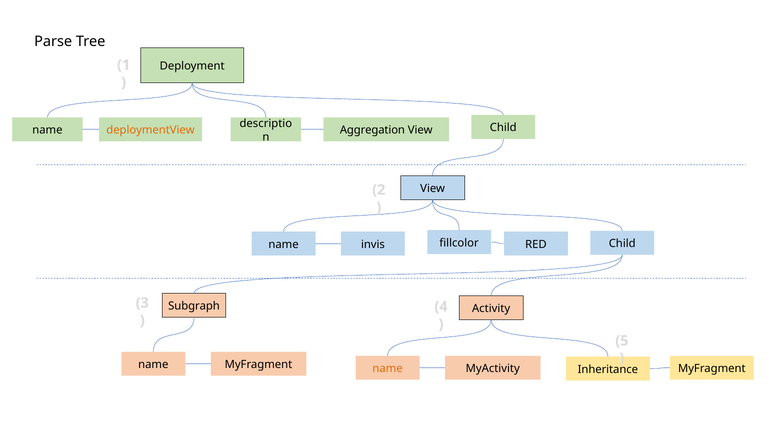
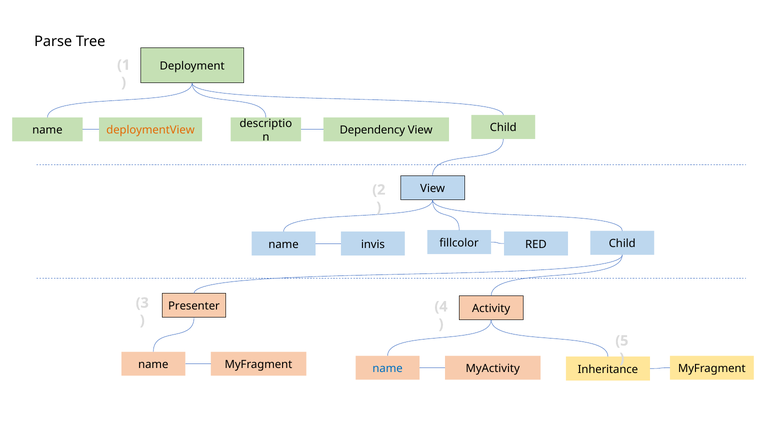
Aggregation: Aggregation -> Dependency
Subgraph: Subgraph -> Presenter
name at (388, 369) colour: orange -> blue
